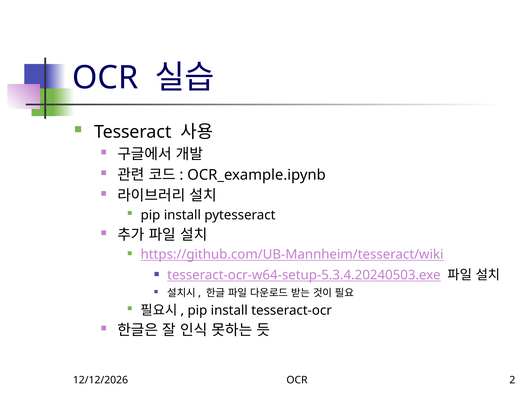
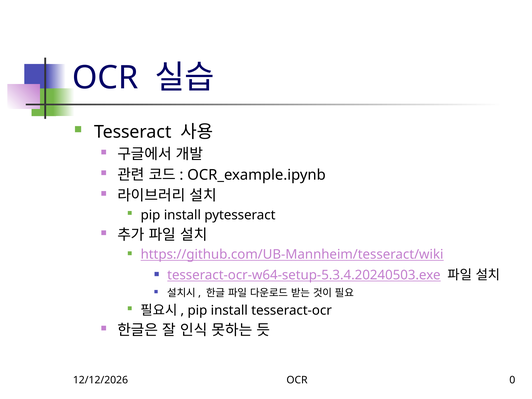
2: 2 -> 0
